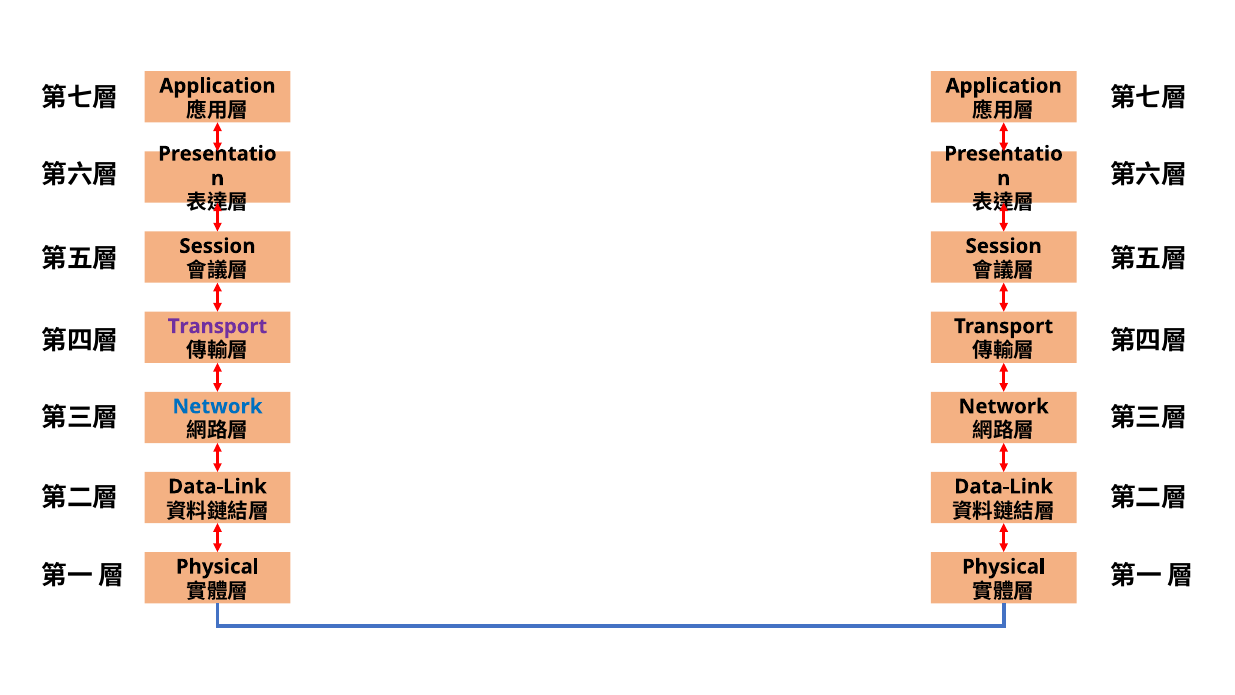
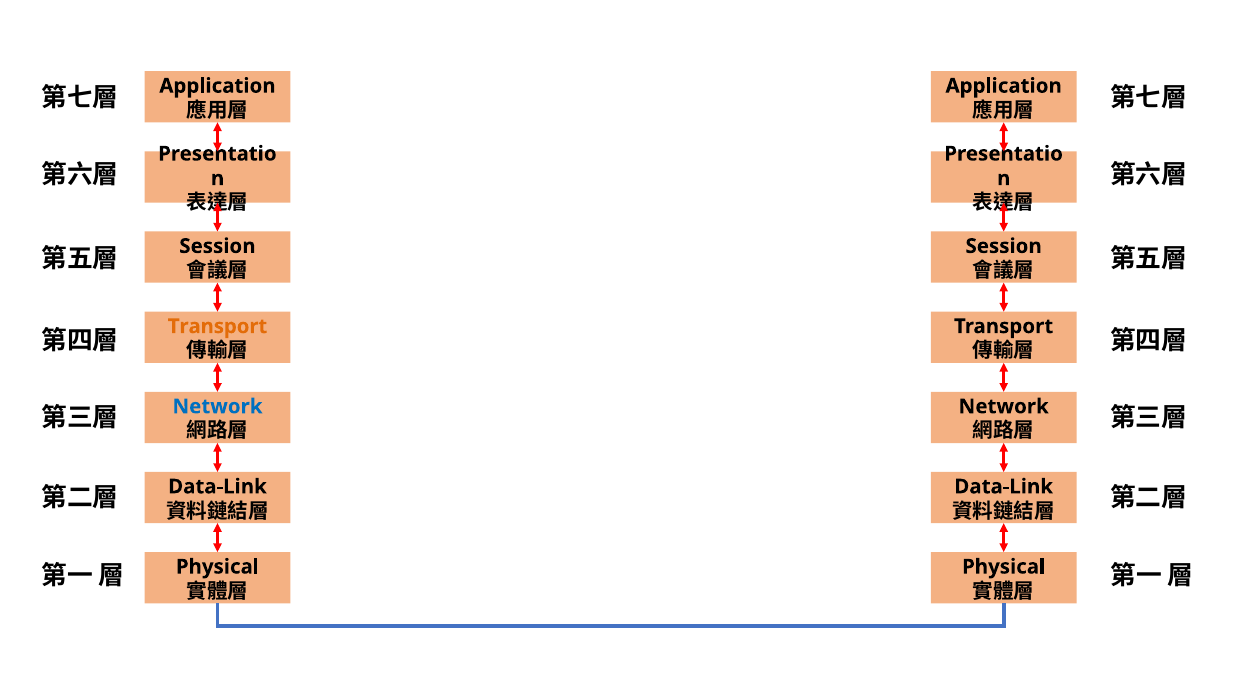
Transport at (218, 326) colour: purple -> orange
